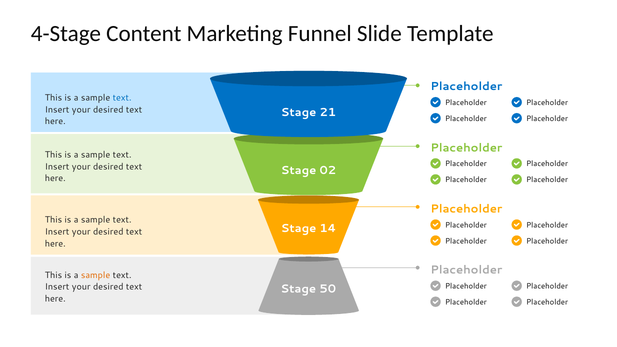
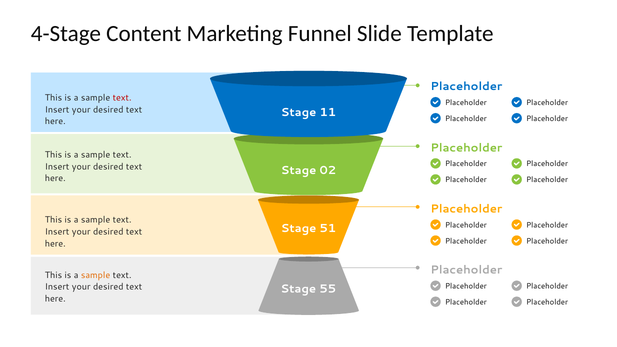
text at (122, 98) colour: blue -> red
21: 21 -> 11
14: 14 -> 51
50: 50 -> 55
